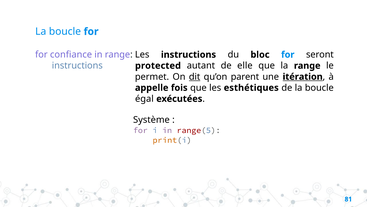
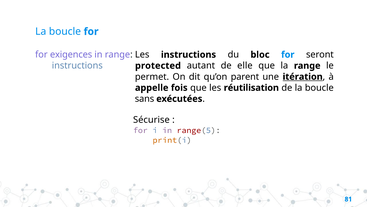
confiance: confiance -> exigences
dit underline: present -> none
esthétiques: esthétiques -> réutilisation
égal: égal -> sans
Système: Système -> Sécurise
